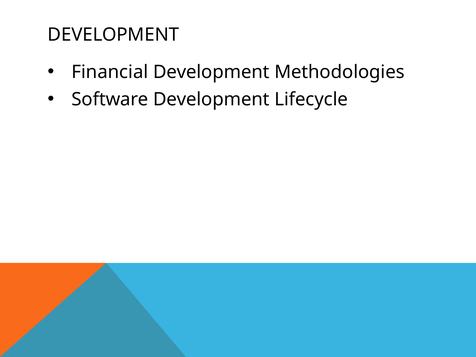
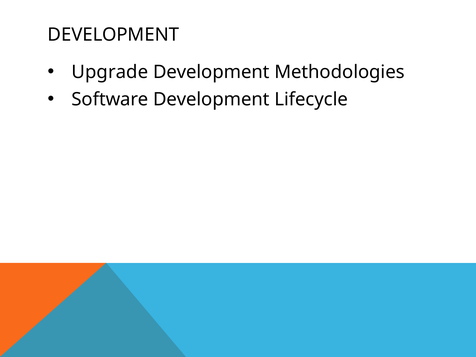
Financial: Financial -> Upgrade
